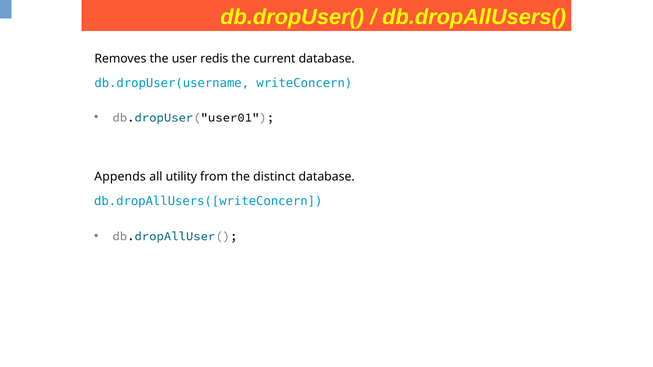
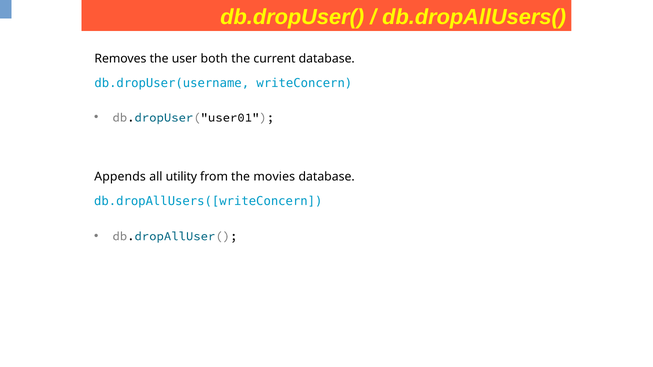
redis: redis -> both
distinct: distinct -> movies
